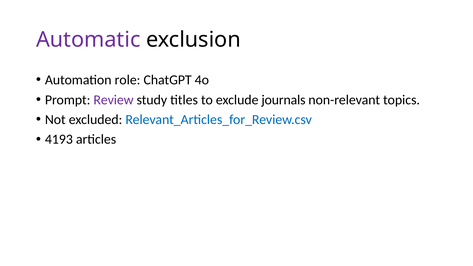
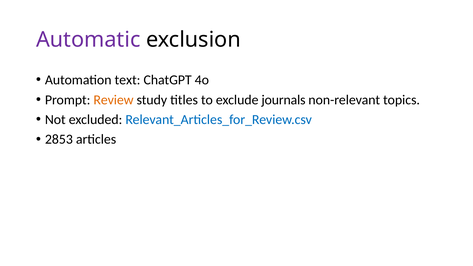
role: role -> text
Review colour: purple -> orange
4193: 4193 -> 2853
